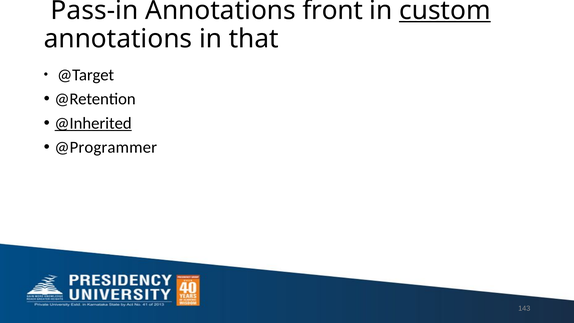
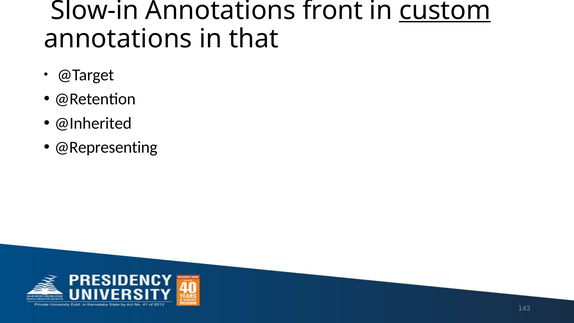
Pass-in: Pass-in -> Slow-in
@Inherited underline: present -> none
@Programmer: @Programmer -> @Representing
